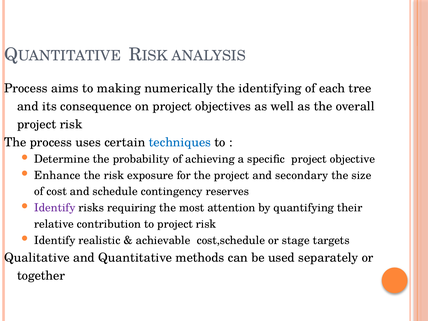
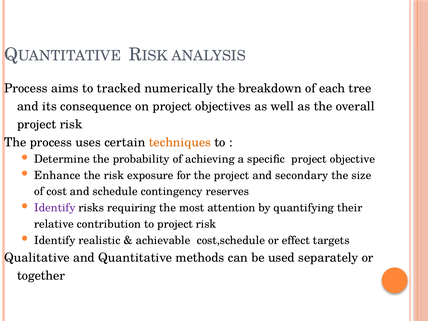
making: making -> tracked
identifying: identifying -> breakdown
techniques colour: blue -> orange
stage: stage -> effect
